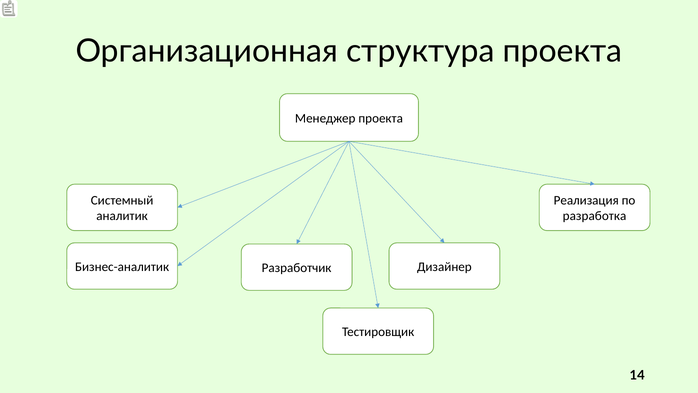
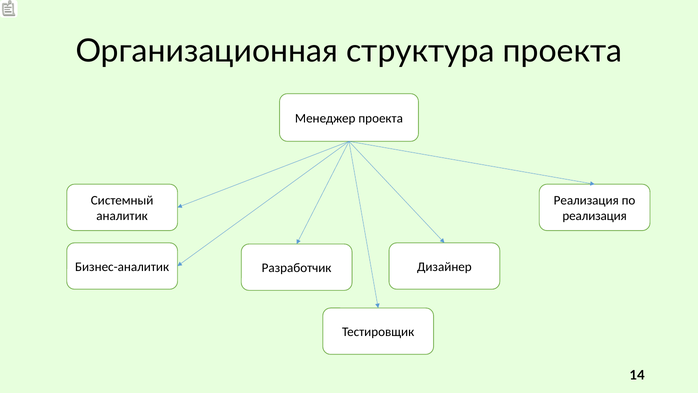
разработка at (595, 216): разработка -> реализация
